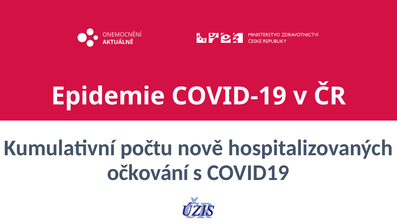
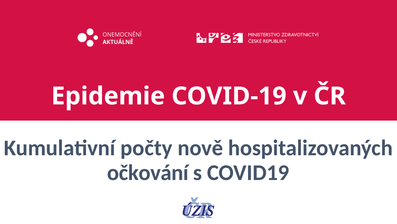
počtu: počtu -> počty
